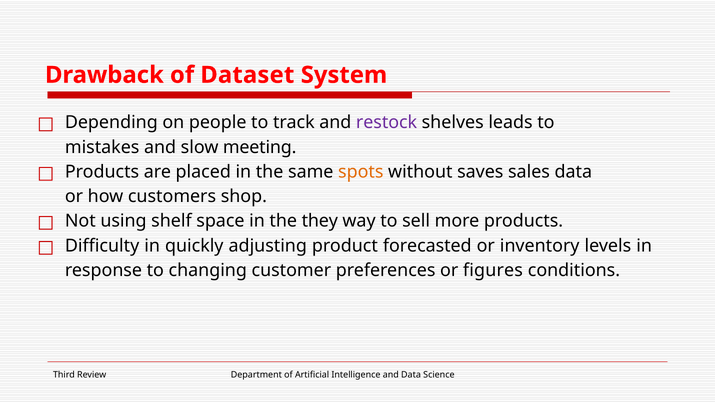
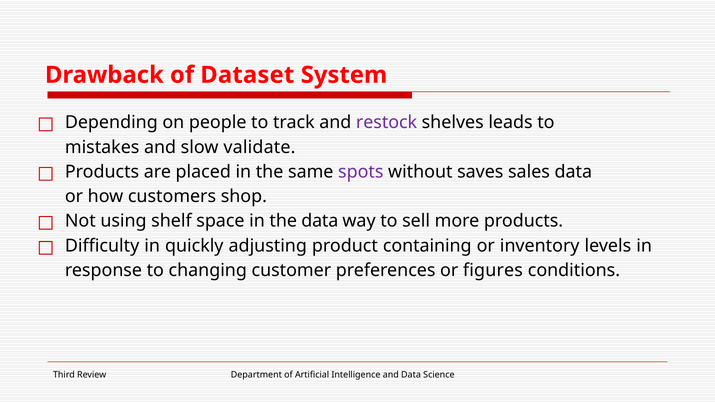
meeting: meeting -> validate
spots colour: orange -> purple
the they: they -> data
forecasted: forecasted -> containing
